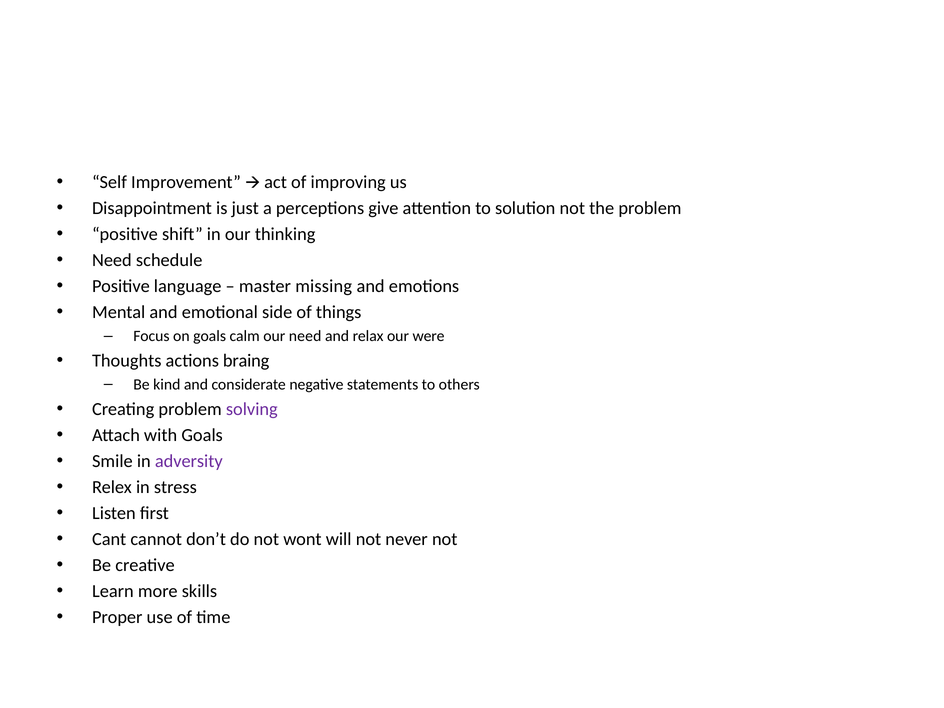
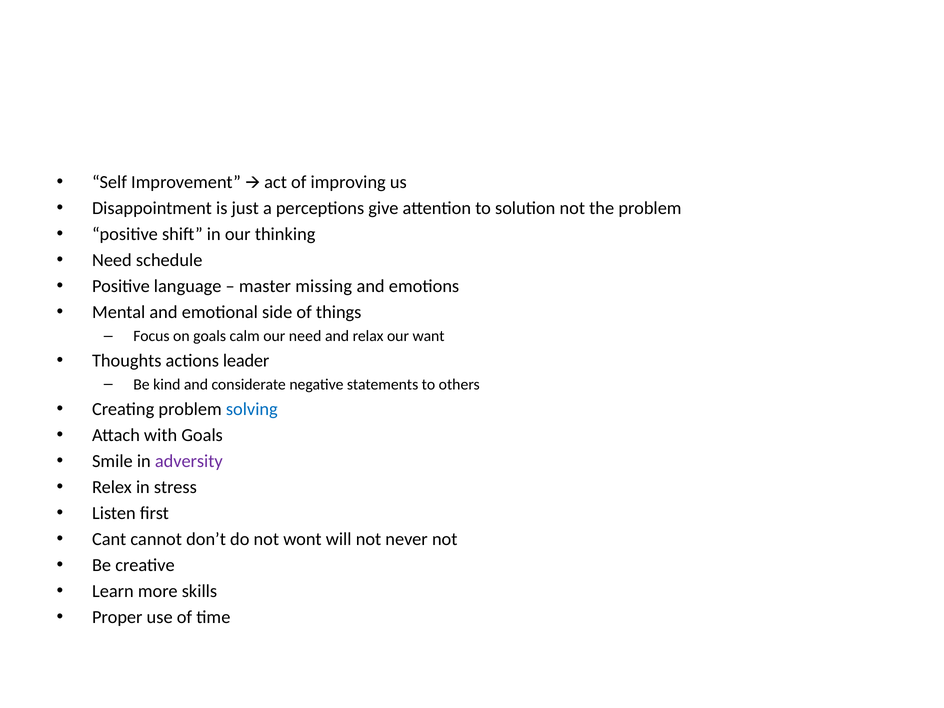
were: were -> want
braing: braing -> leader
solving colour: purple -> blue
